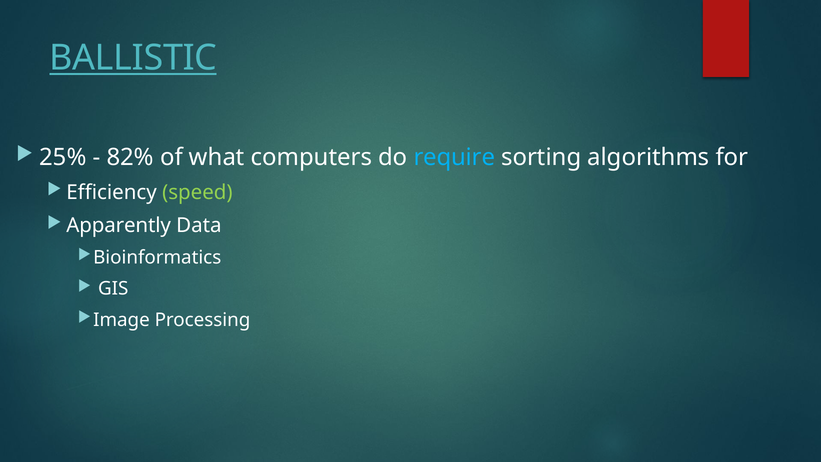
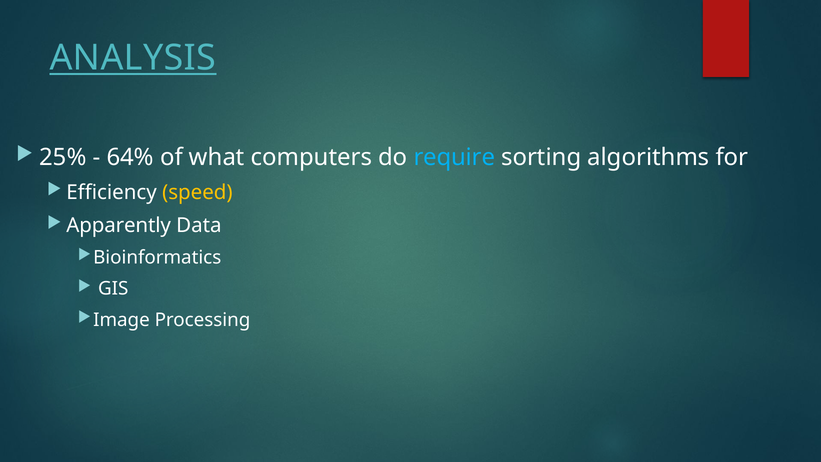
BALLISTIC: BALLISTIC -> ANALYSIS
82%: 82% -> 64%
speed colour: light green -> yellow
